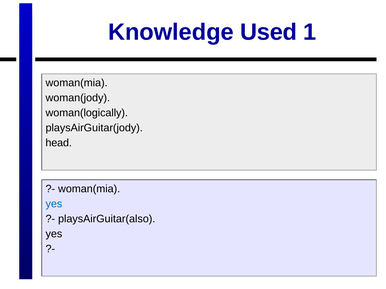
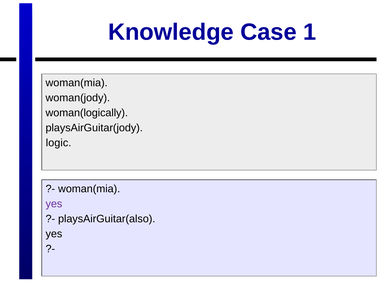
Used: Used -> Case
head: head -> logic
yes at (54, 204) colour: blue -> purple
